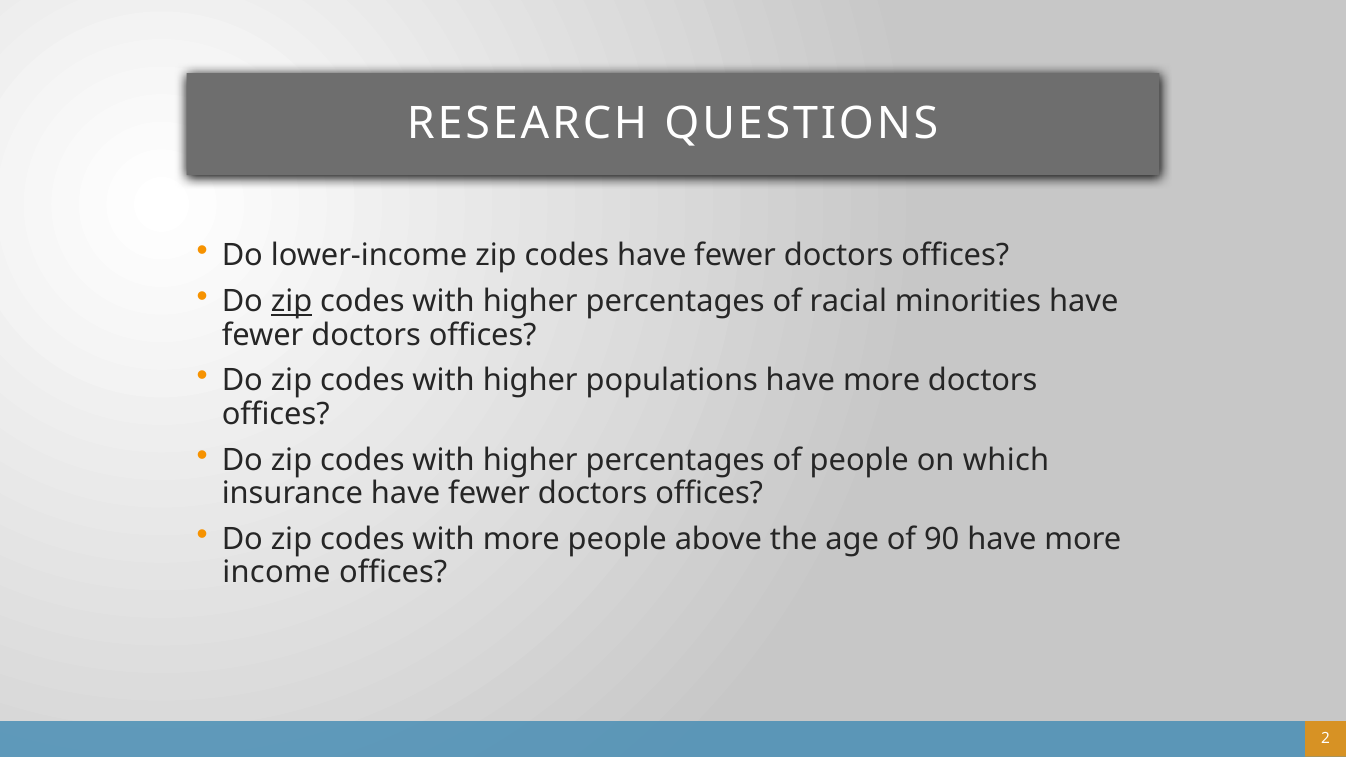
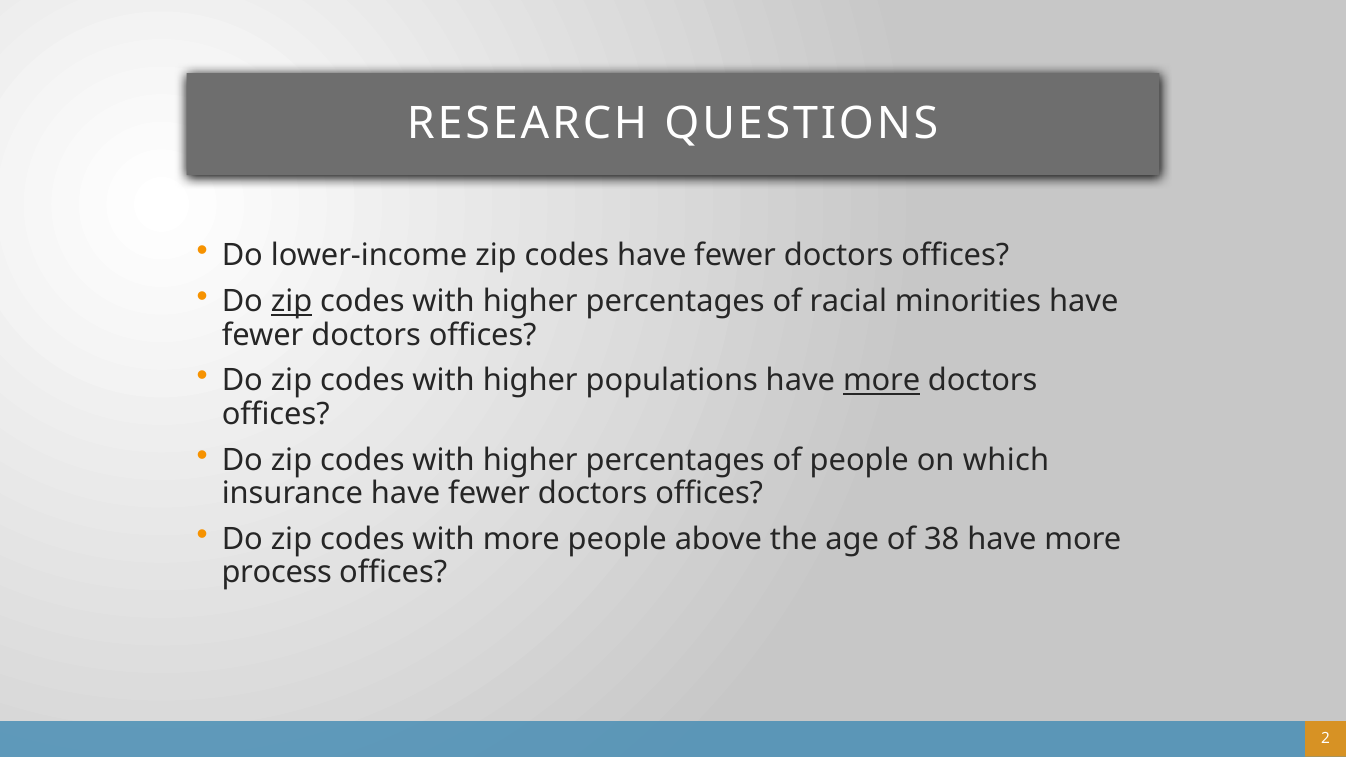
more at (882, 381) underline: none -> present
90: 90 -> 38
income: income -> process
